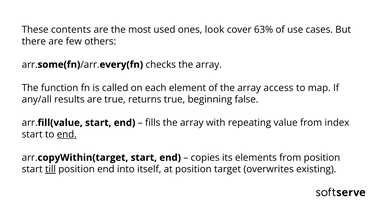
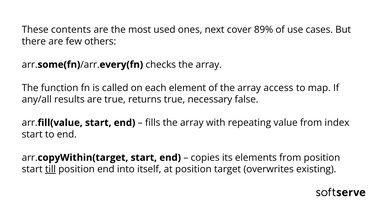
look: look -> next
63%: 63% -> 89%
beginning: beginning -> necessary
end at (67, 134) underline: present -> none
